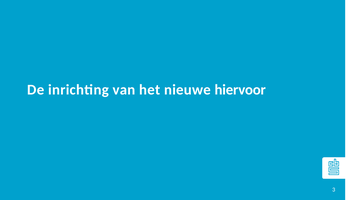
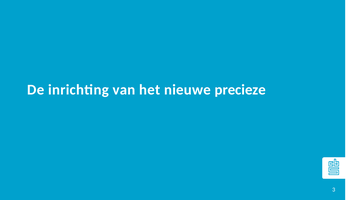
hiervoor: hiervoor -> precieze
